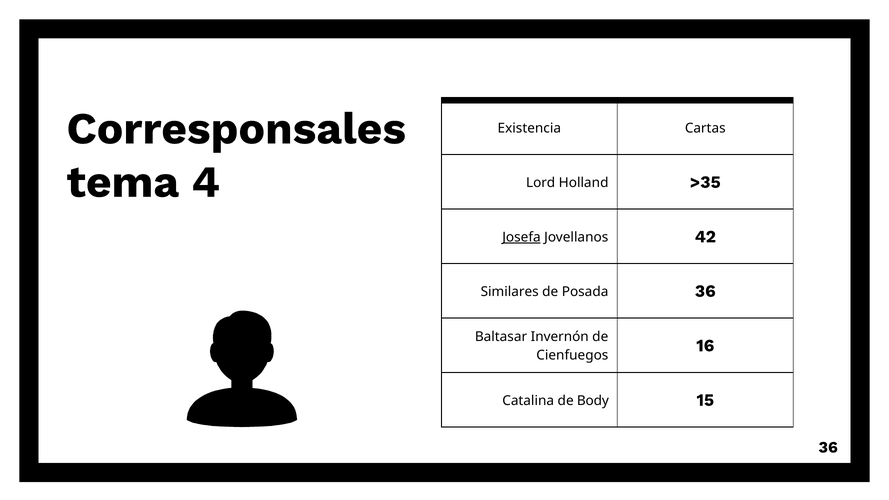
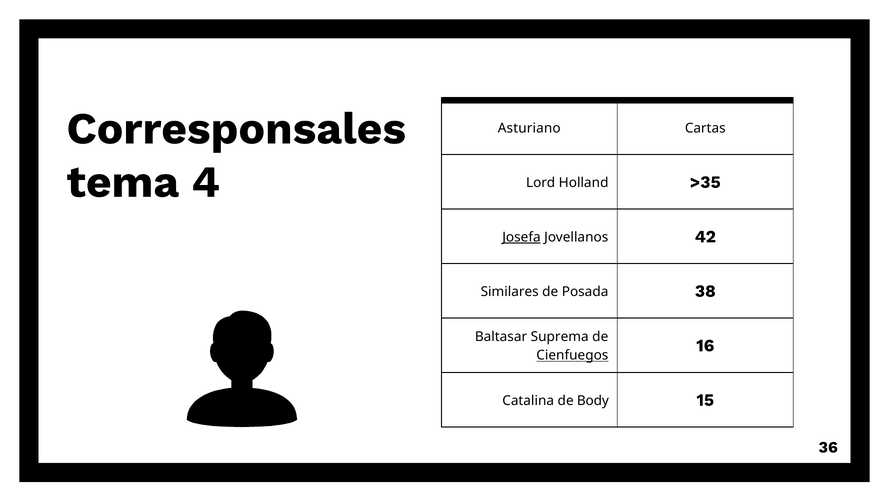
Existencia: Existencia -> Asturiano
Posada 36: 36 -> 38
Invernón: Invernón -> Suprema
Cienfuegos underline: none -> present
